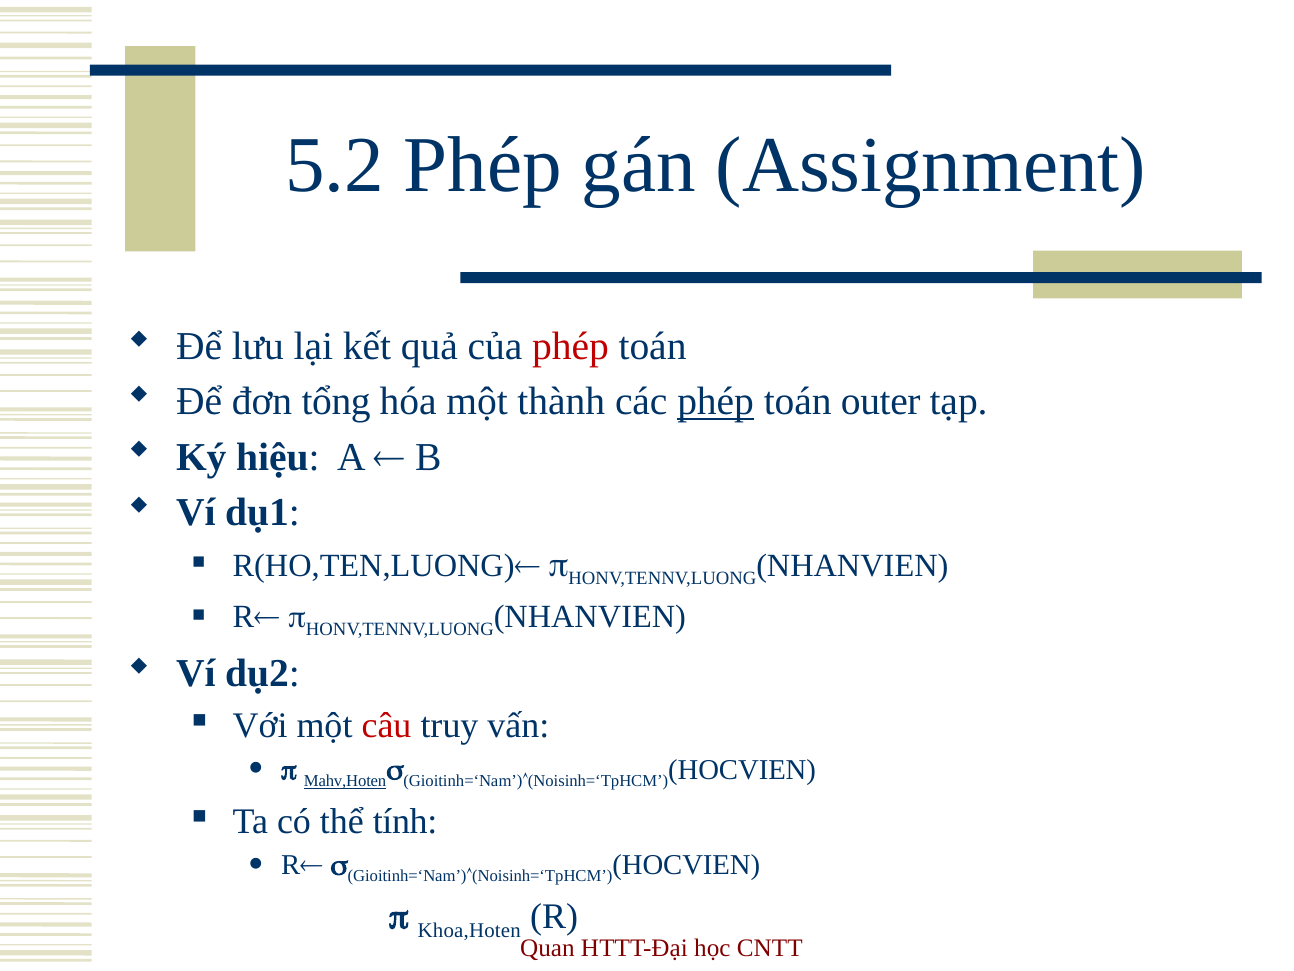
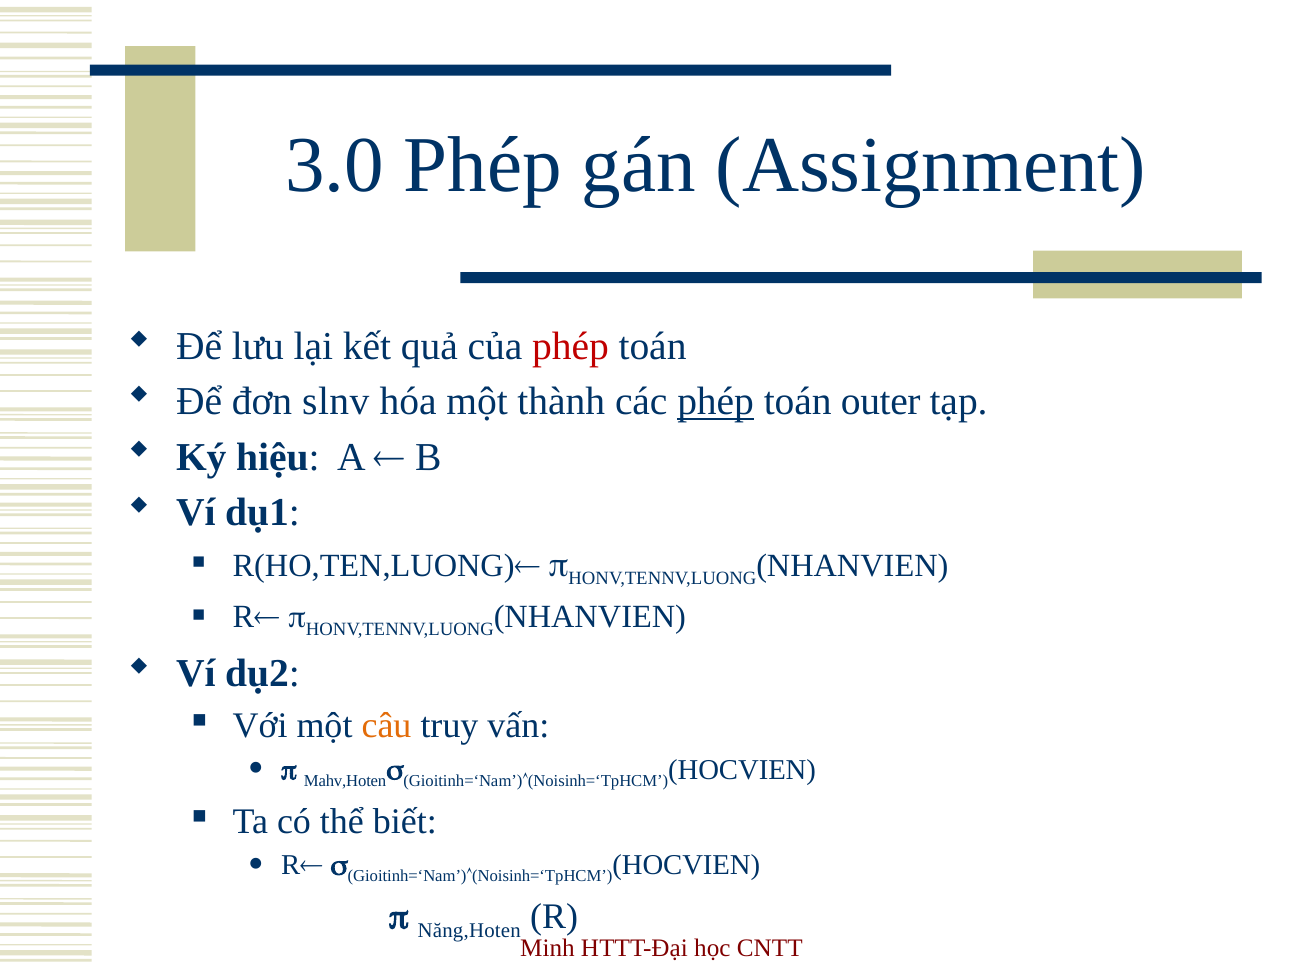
5.2: 5.2 -> 3.0
tổng: tổng -> slnv
câu colour: red -> orange
Mahv,Hoten underline: present -> none
tính: tính -> biết
Khoa,Hoten: Khoa,Hoten -> Năng,Hoten
Quan: Quan -> Minh
